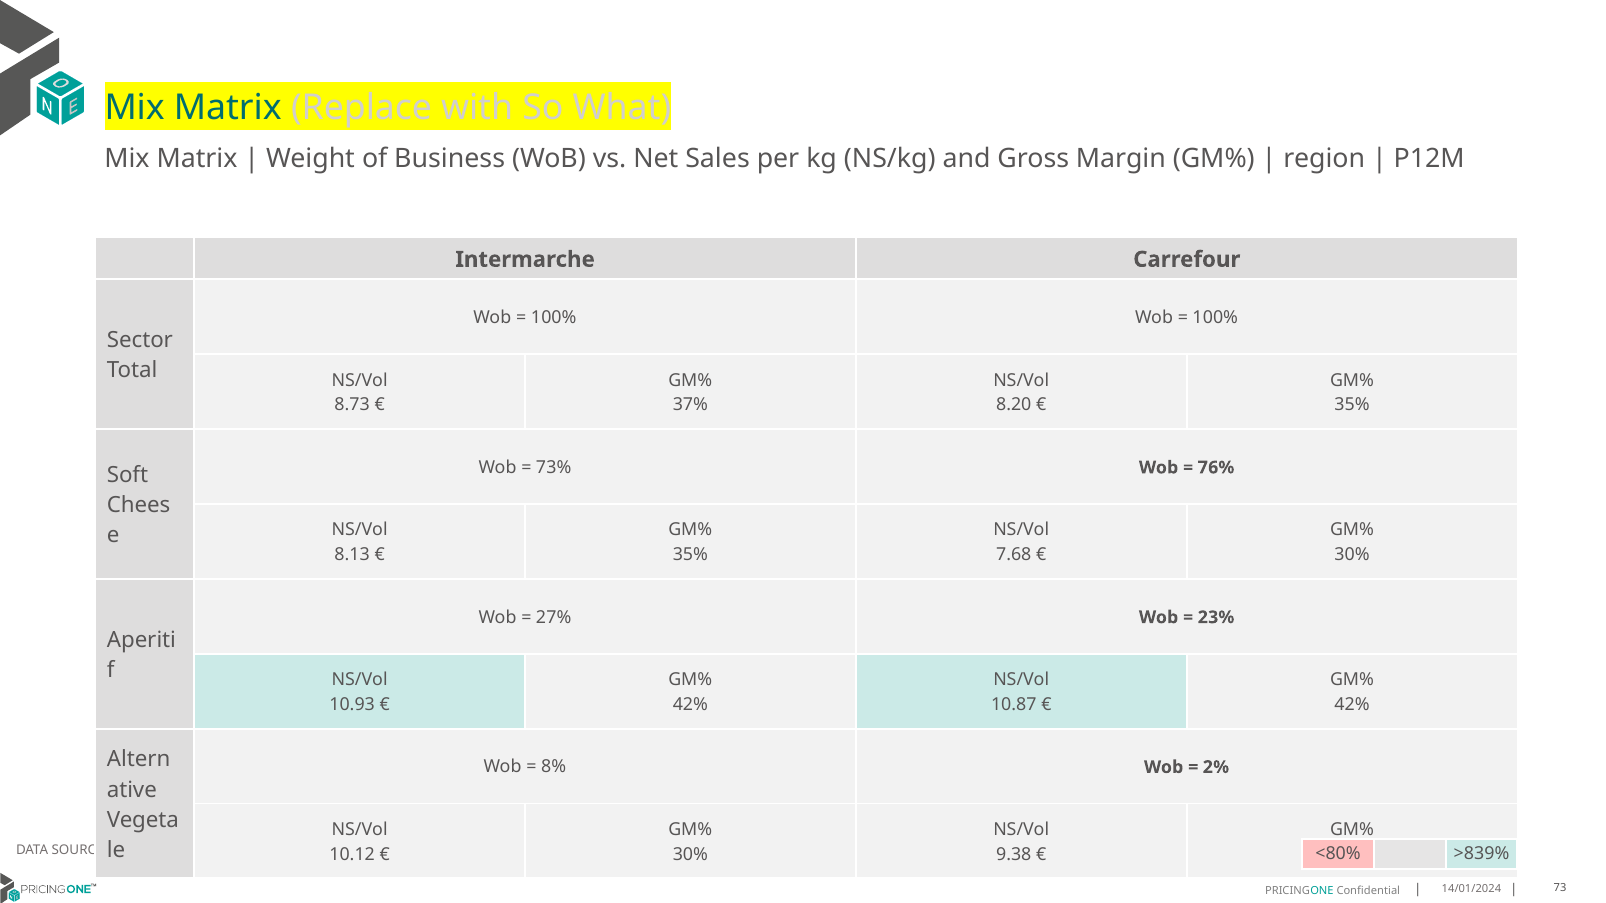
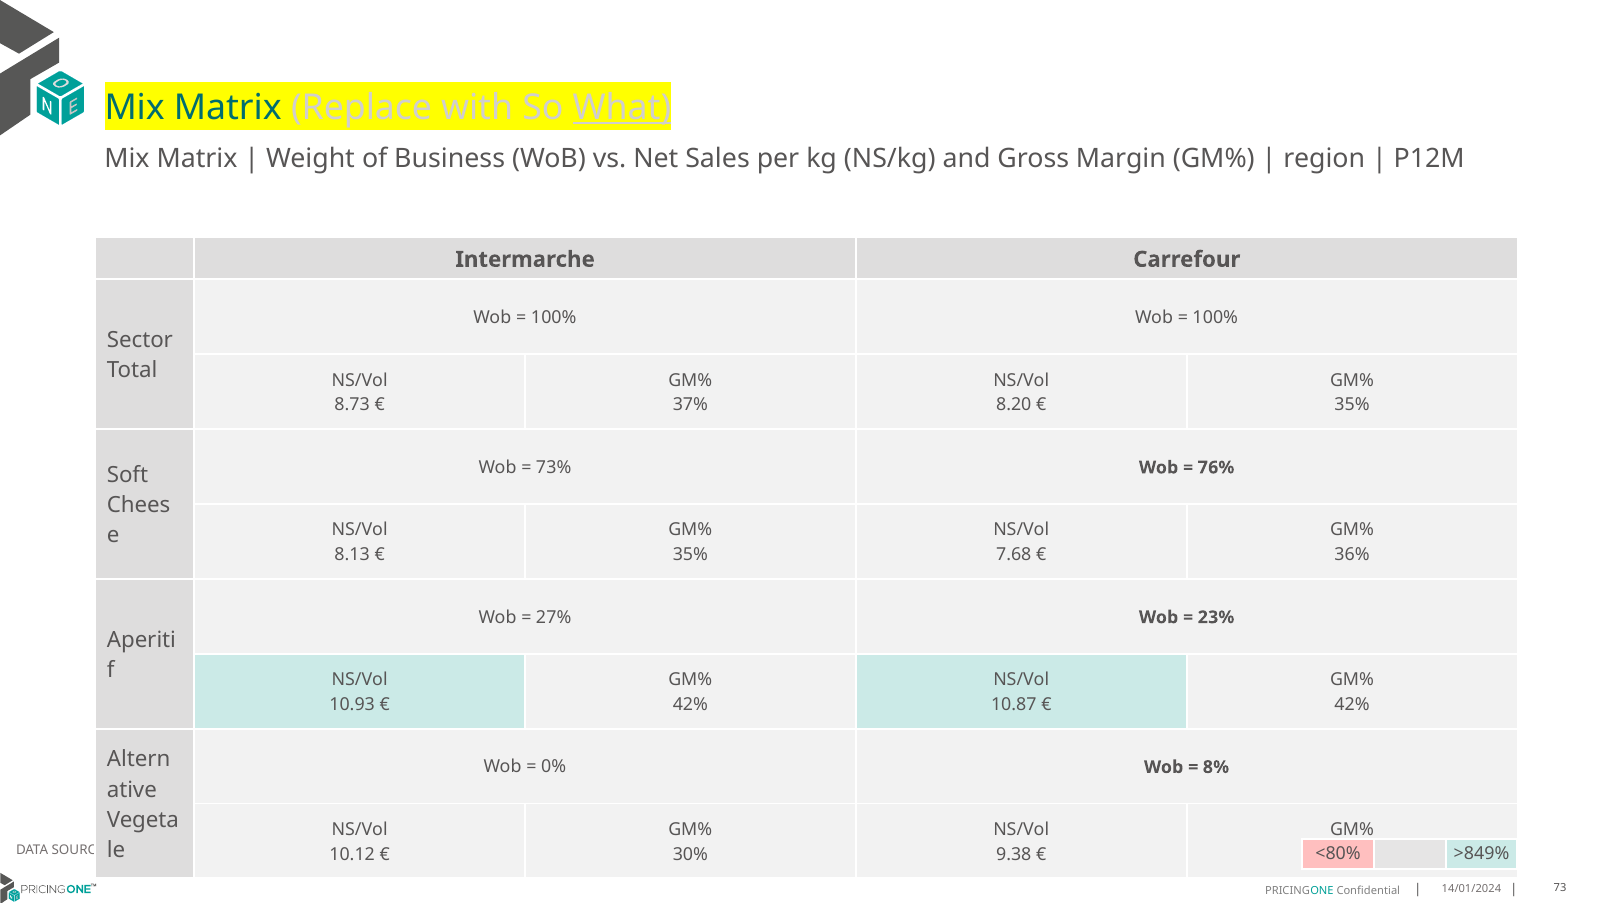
What underline: none -> present
30% at (1352, 555): 30% -> 36%
8%: 8% -> 0%
2%: 2% -> 8%
>839%: >839% -> >849%
